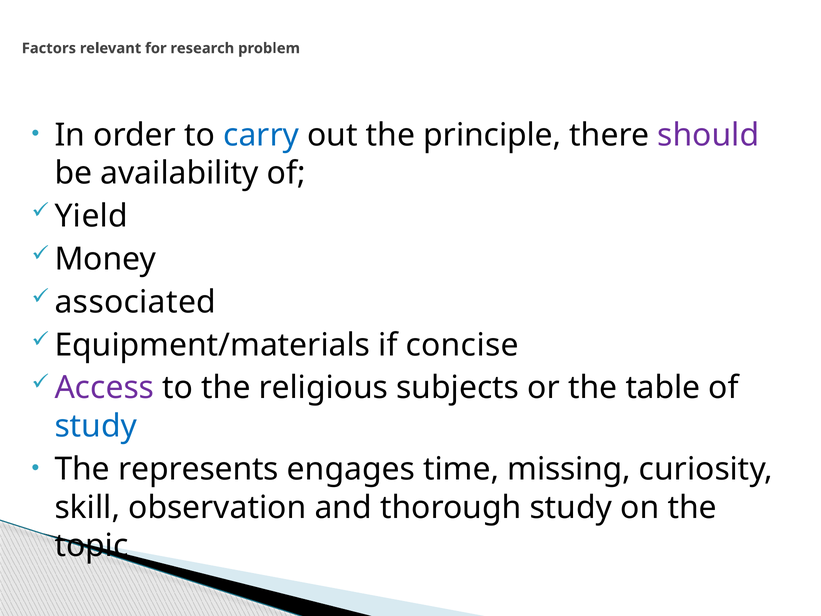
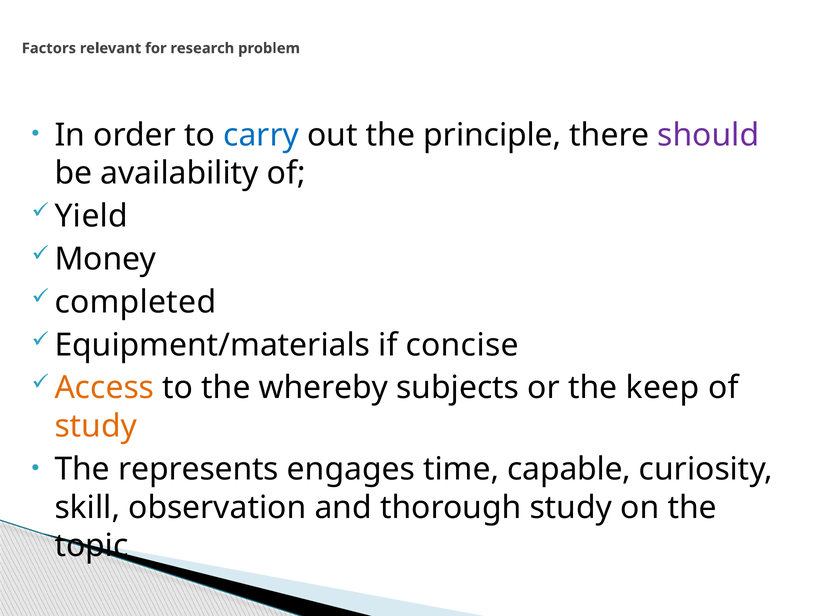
associated: associated -> completed
Access colour: purple -> orange
religious: religious -> whereby
table: table -> keep
study at (96, 426) colour: blue -> orange
missing: missing -> capable
